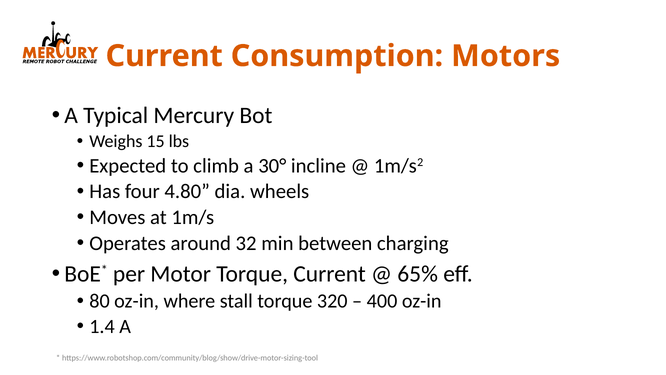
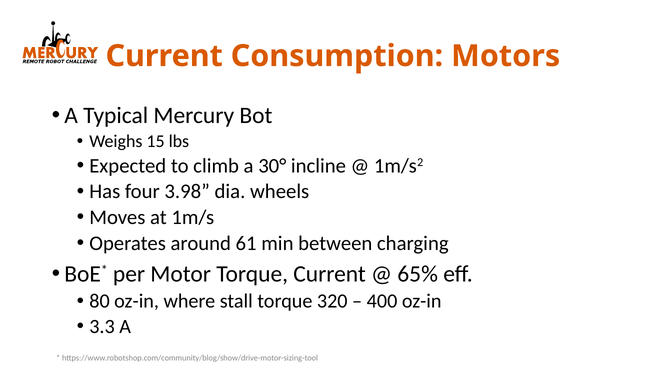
4.80: 4.80 -> 3.98
32: 32 -> 61
1.4: 1.4 -> 3.3
